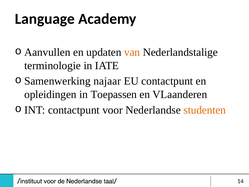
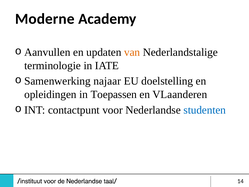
Language: Language -> Moderne
EU contactpunt: contactpunt -> doelstelling
studenten colour: orange -> blue
